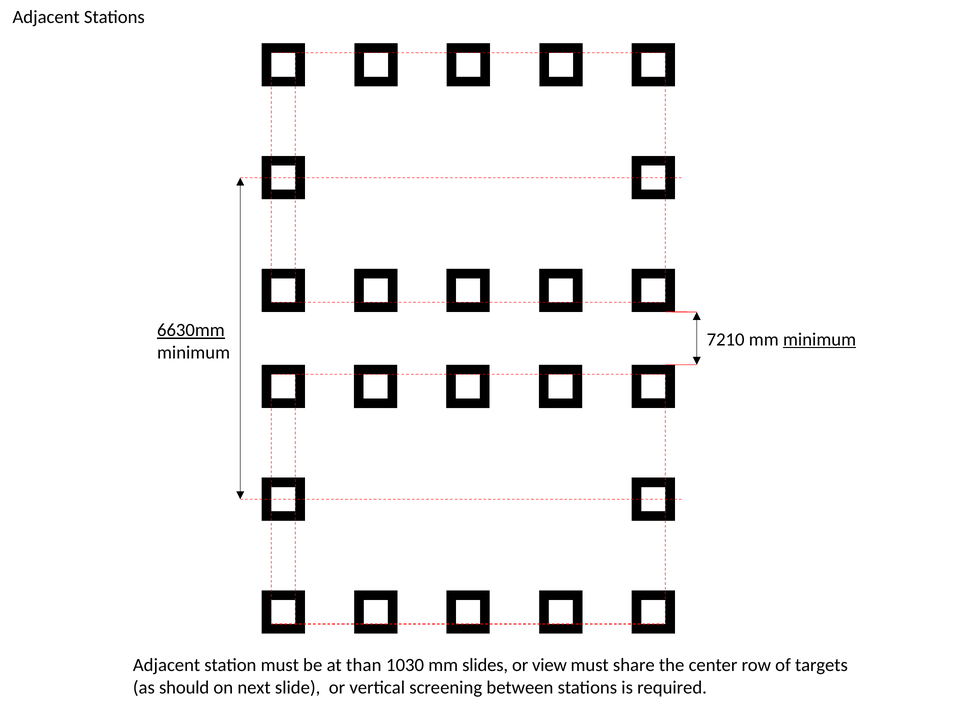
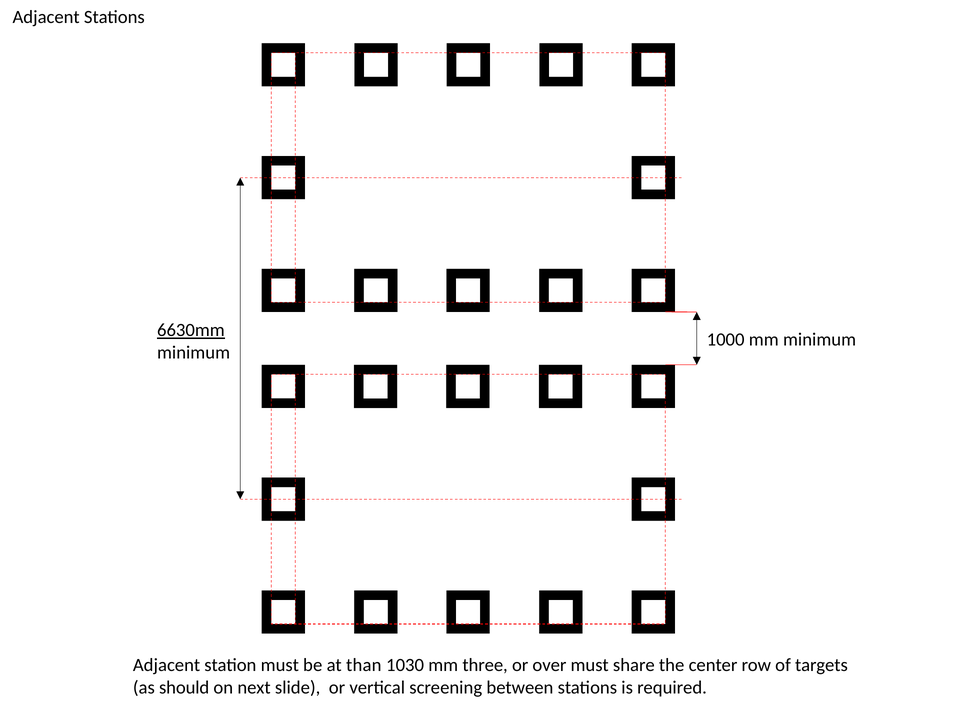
7210: 7210 -> 1000
minimum at (820, 340) underline: present -> none
slides: slides -> three
view: view -> over
